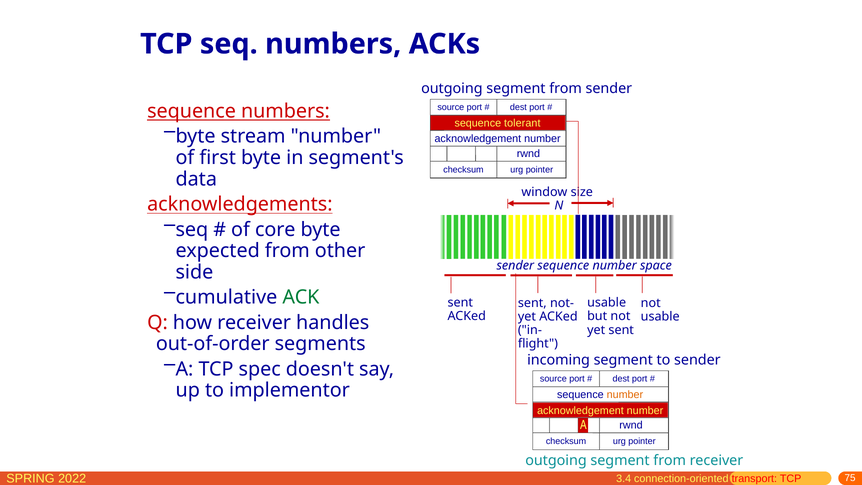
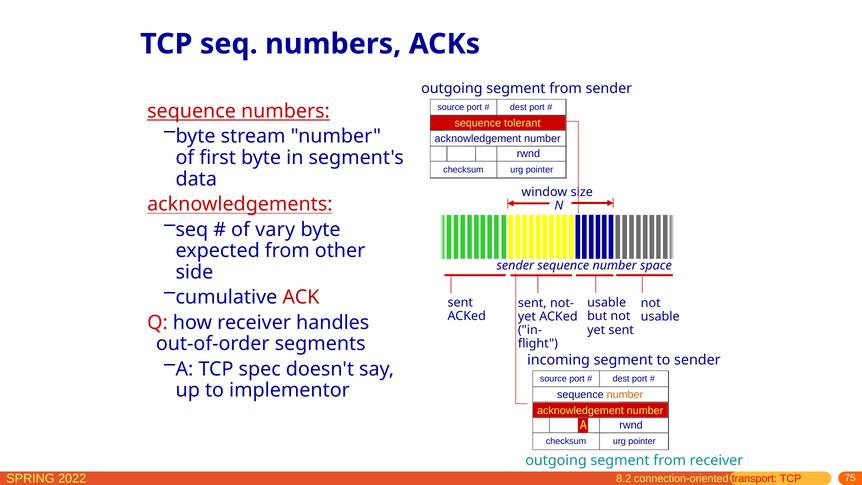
core: core -> vary
ACK colour: green -> red
3.4: 3.4 -> 8.2
